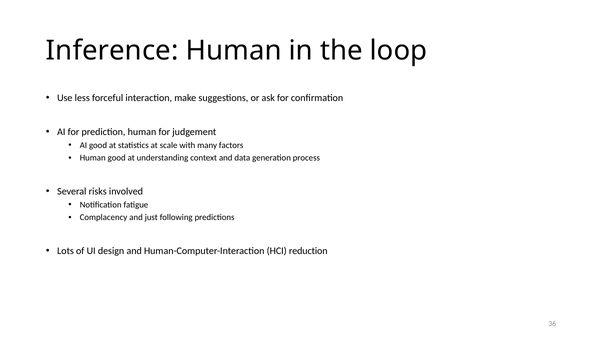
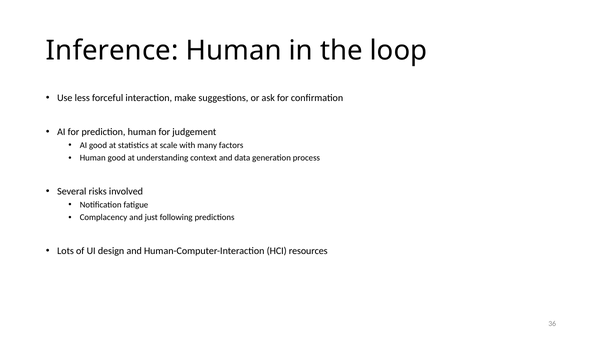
reduction: reduction -> resources
